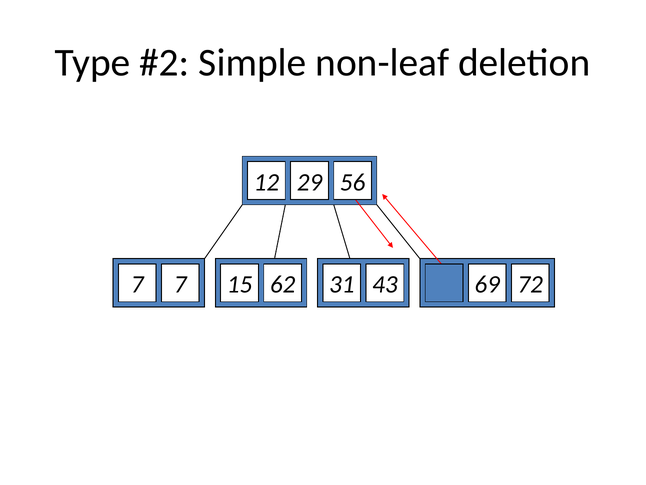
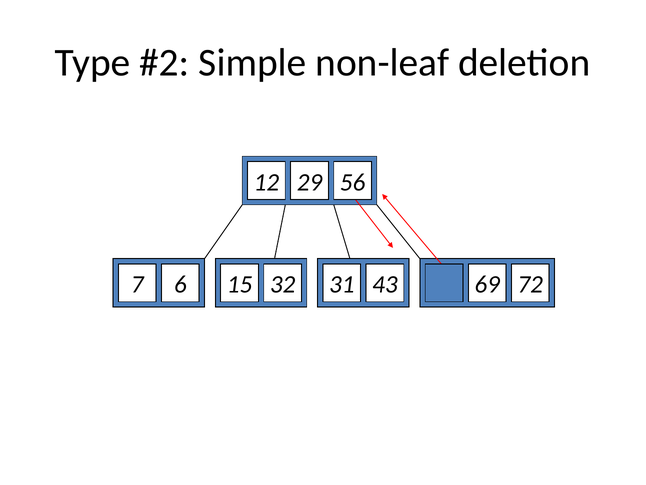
7 7: 7 -> 6
62: 62 -> 32
